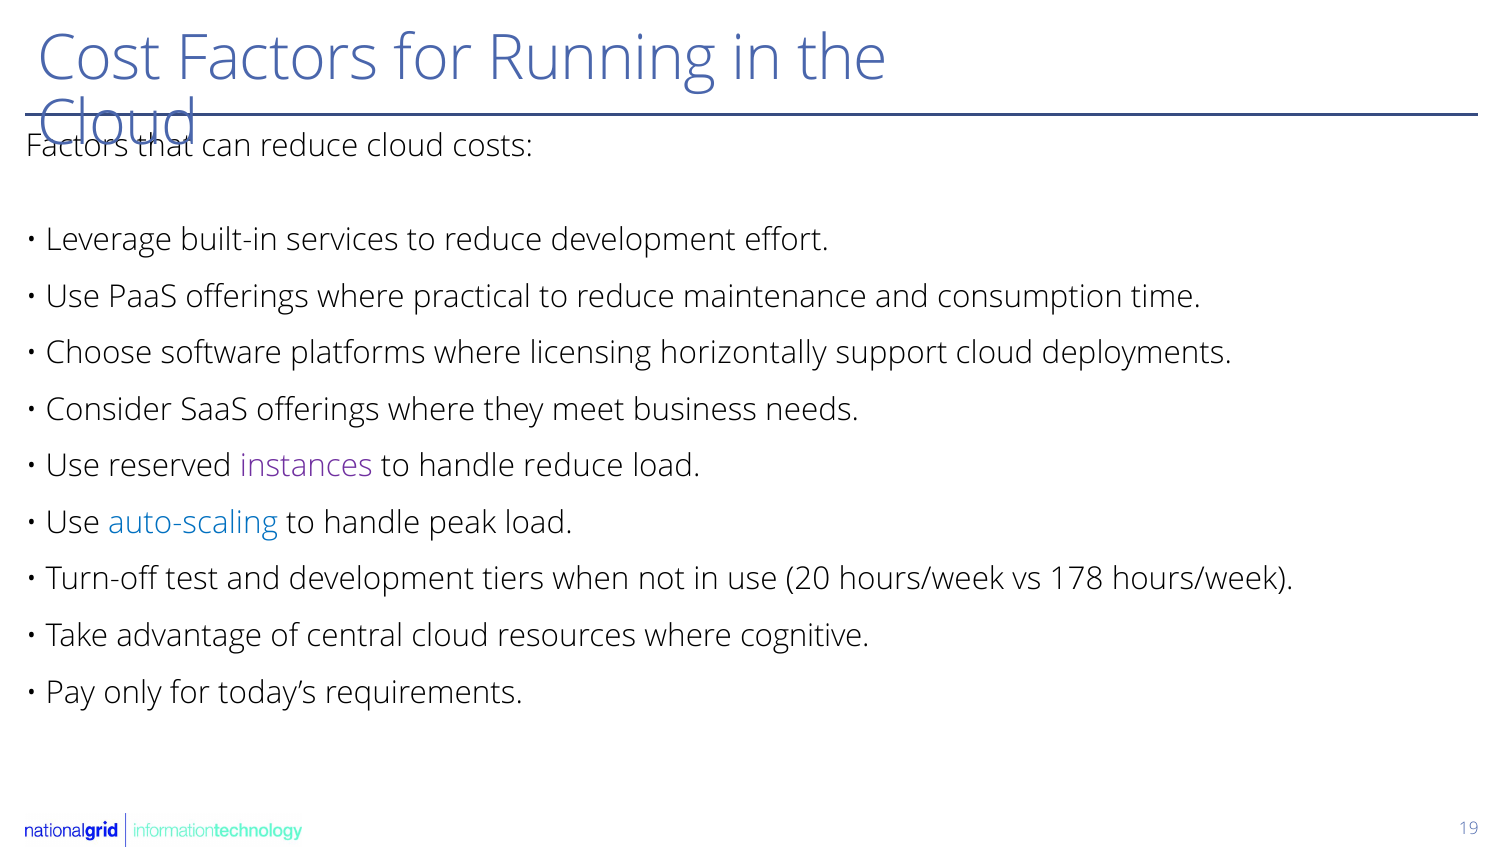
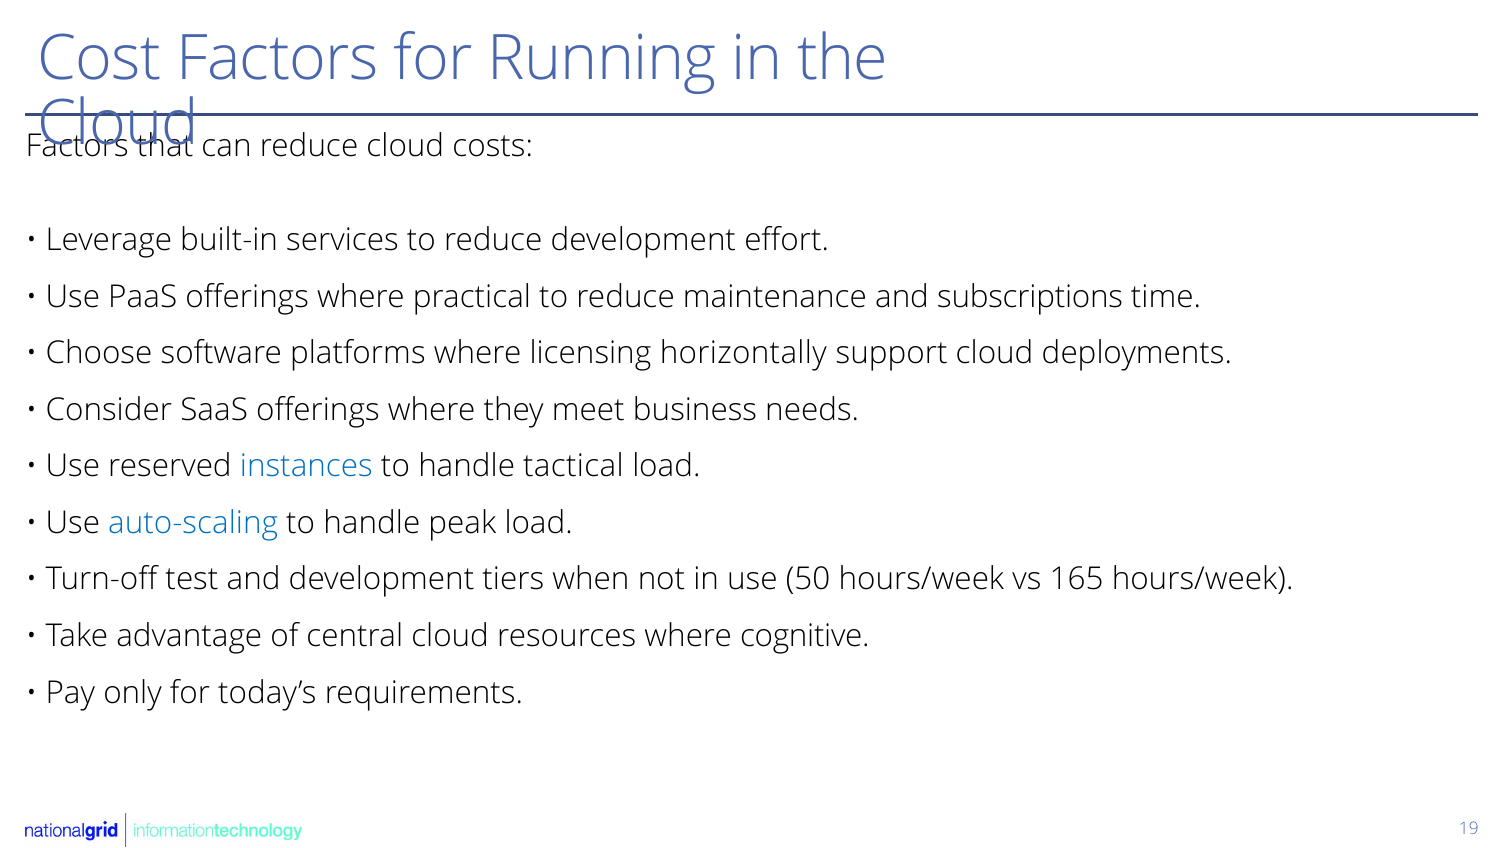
consumption: consumption -> subscriptions
instances colour: purple -> blue
handle reduce: reduce -> tactical
20: 20 -> 50
178: 178 -> 165
